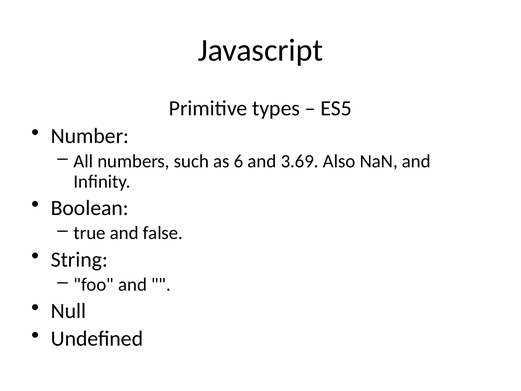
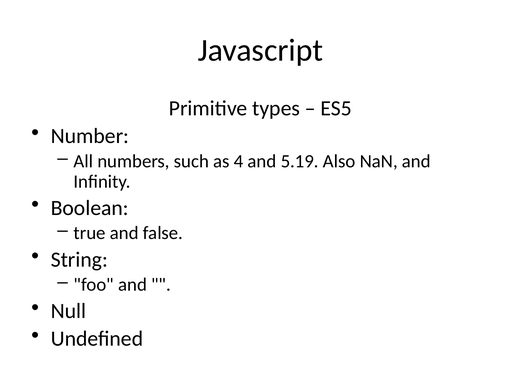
6: 6 -> 4
3.69: 3.69 -> 5.19
